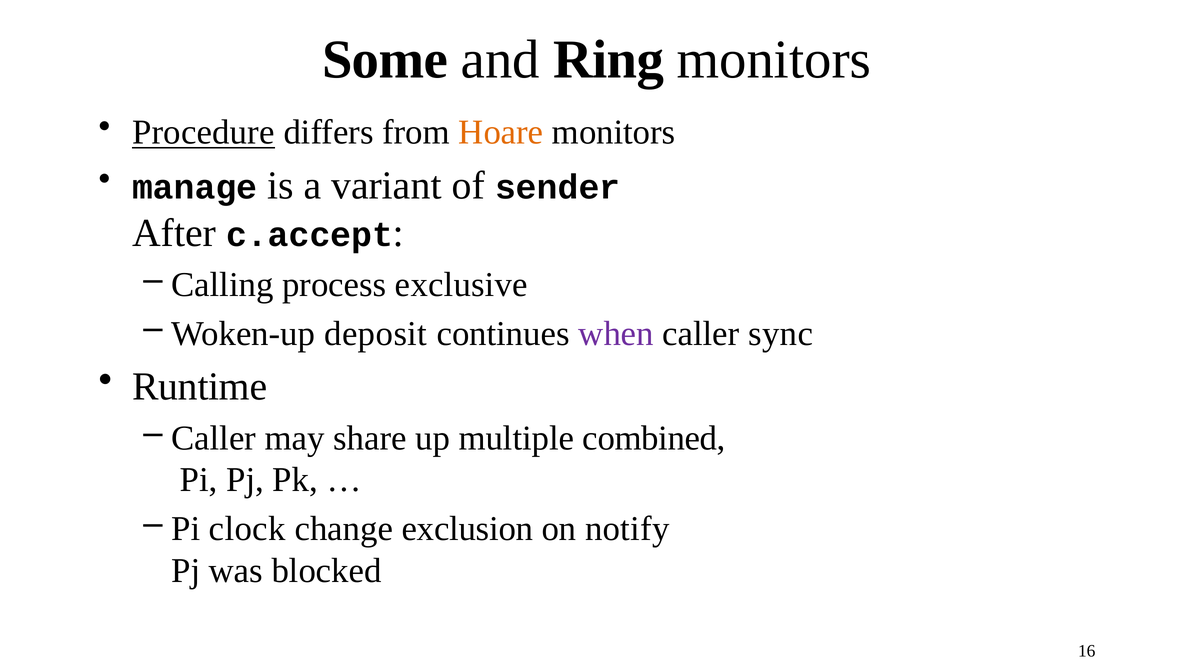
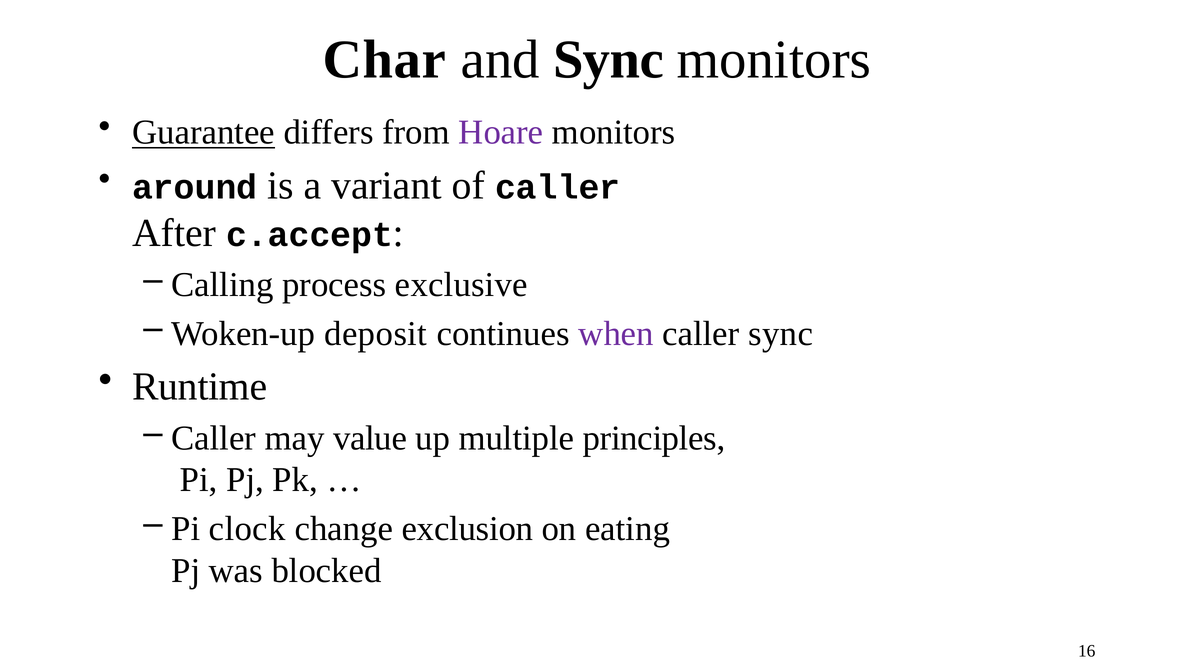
Some: Some -> Char
and Ring: Ring -> Sync
Procedure: Procedure -> Guarantee
Hoare colour: orange -> purple
manage: manage -> around
of sender: sender -> caller
share: share -> value
combined: combined -> principles
notify: notify -> eating
